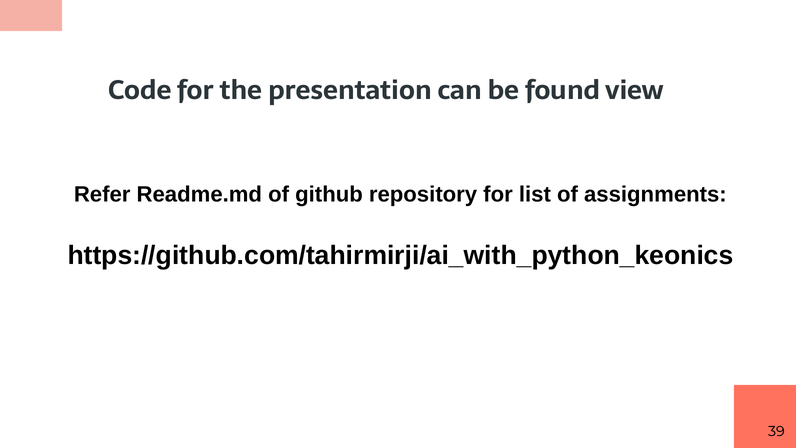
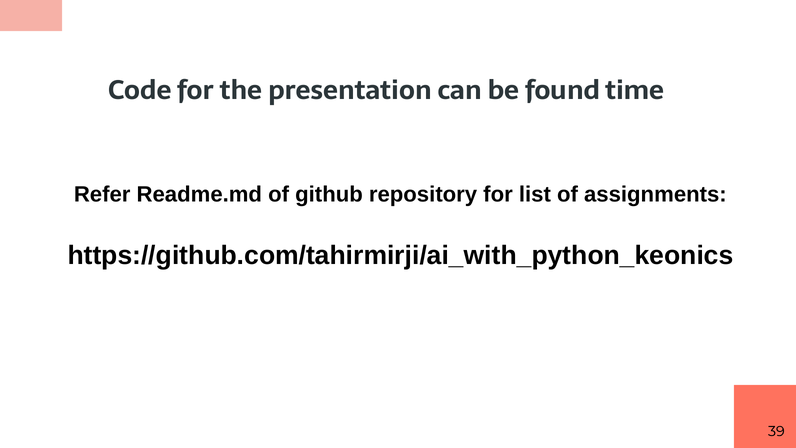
view: view -> time
